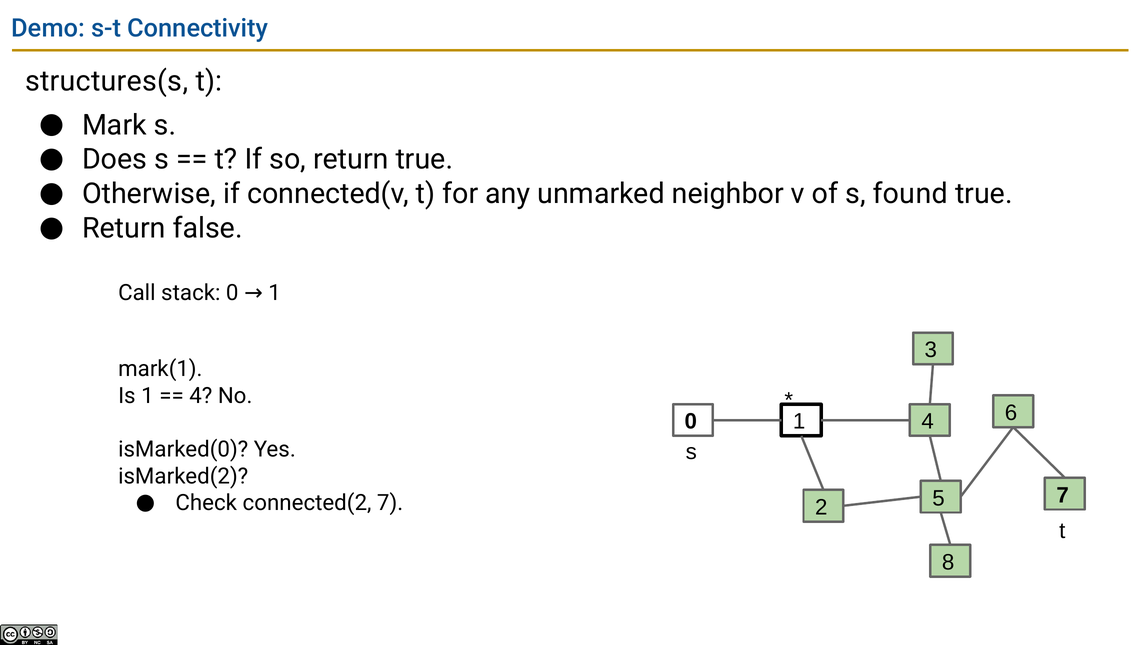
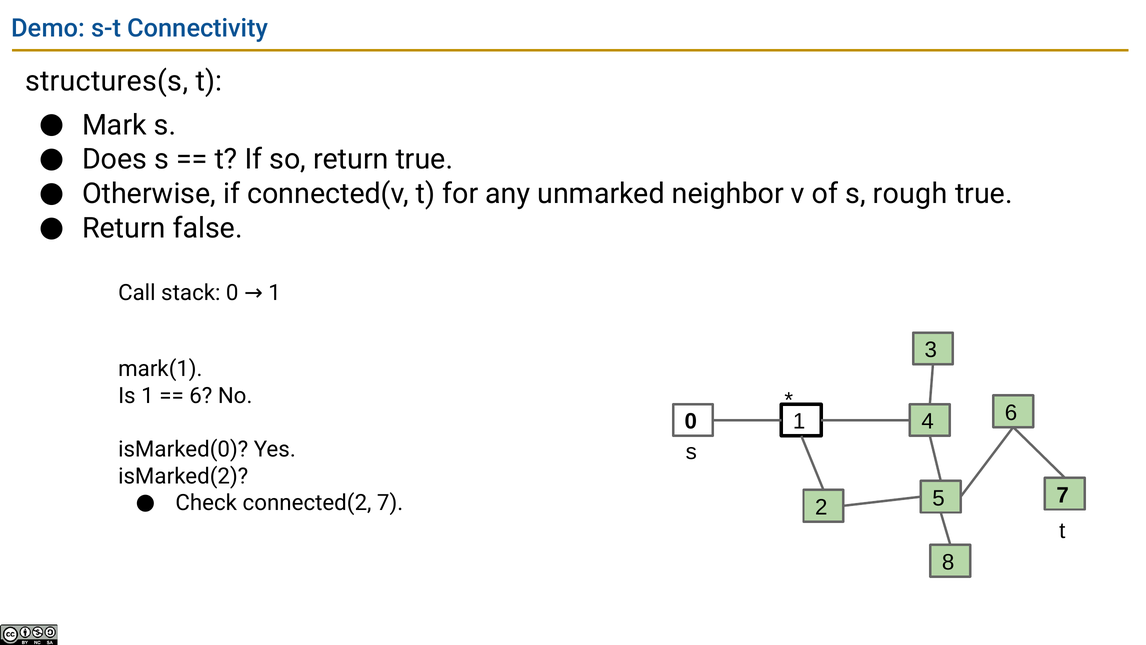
found: found -> rough
4 at (201, 396): 4 -> 6
